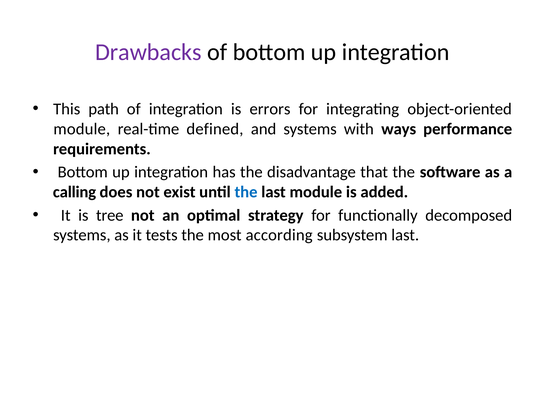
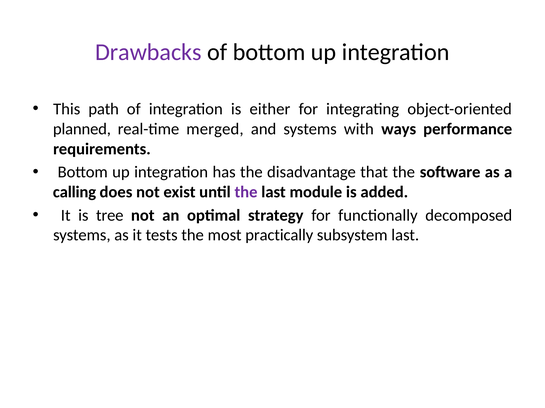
errors: errors -> either
module at (82, 129): module -> planned
defined: defined -> merged
the at (246, 192) colour: blue -> purple
according: according -> practically
